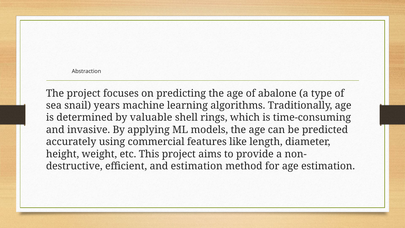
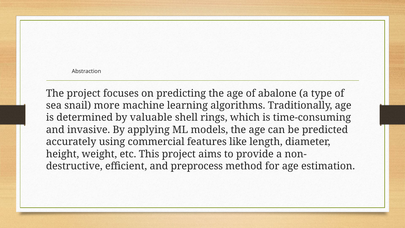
years: years -> more
and estimation: estimation -> preprocess
